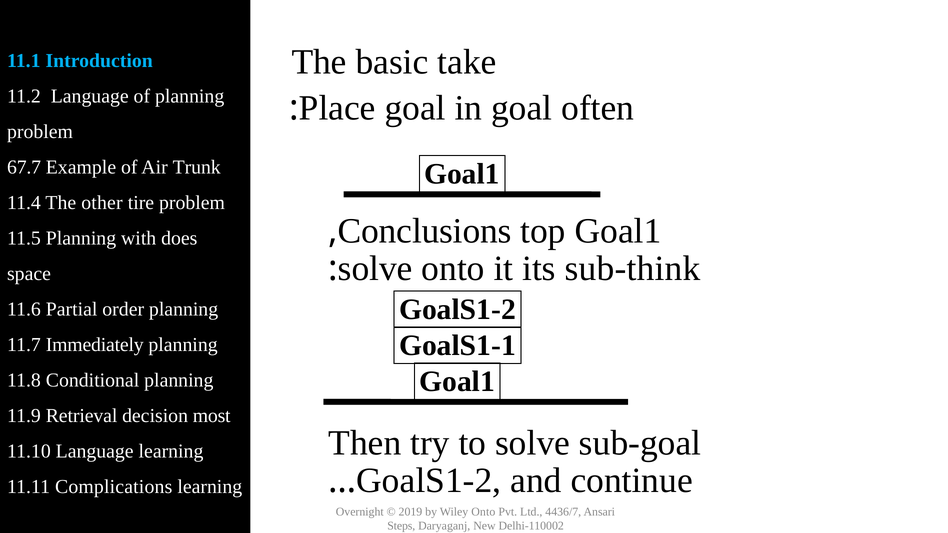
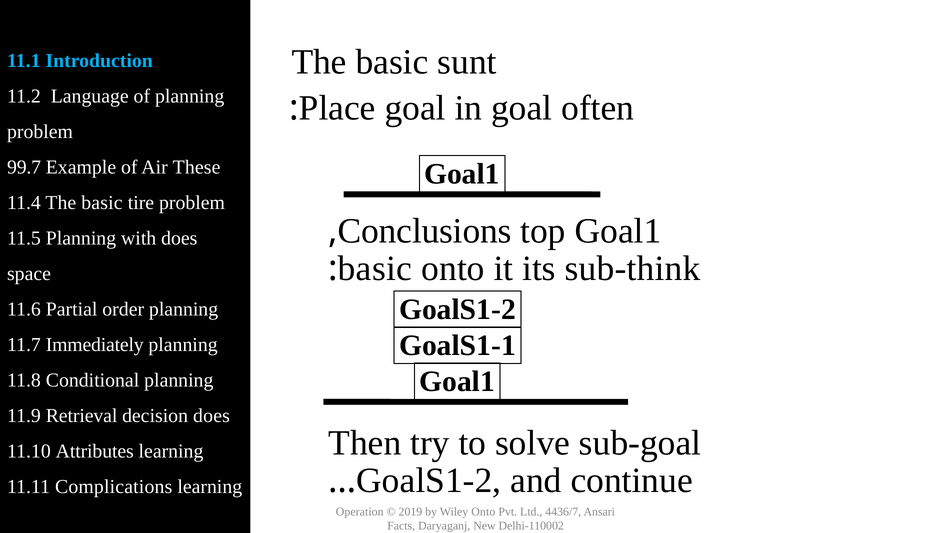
take: take -> sunt
67.7: 67.7 -> 99.7
Trunk: Trunk -> These
11.4 The other: other -> basic
solve at (375, 269): solve -> basic
decision most: most -> does
11.10 Language: Language -> Attributes
Overnight: Overnight -> Operation
Steps: Steps -> Facts
